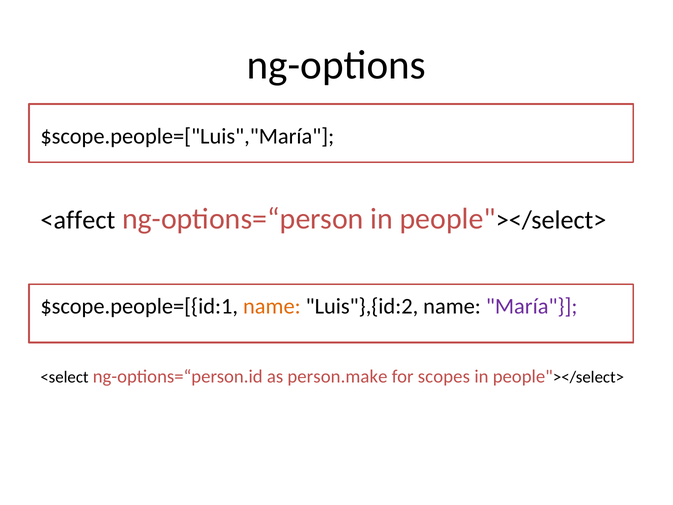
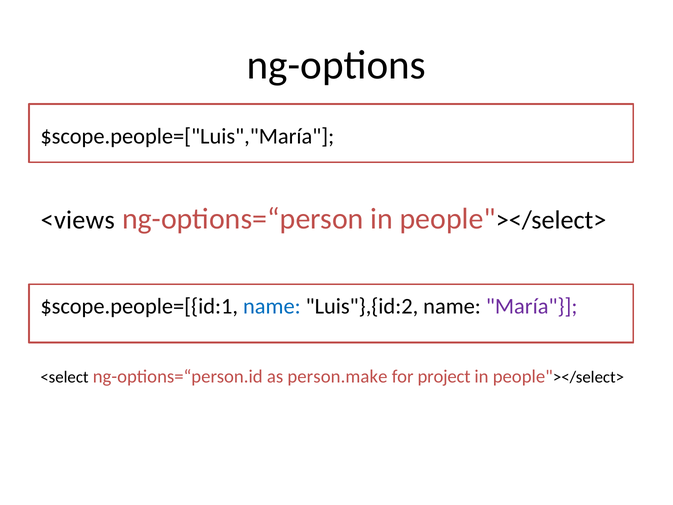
<affect: <affect -> <views
name at (272, 306) colour: orange -> blue
scopes: scopes -> project
